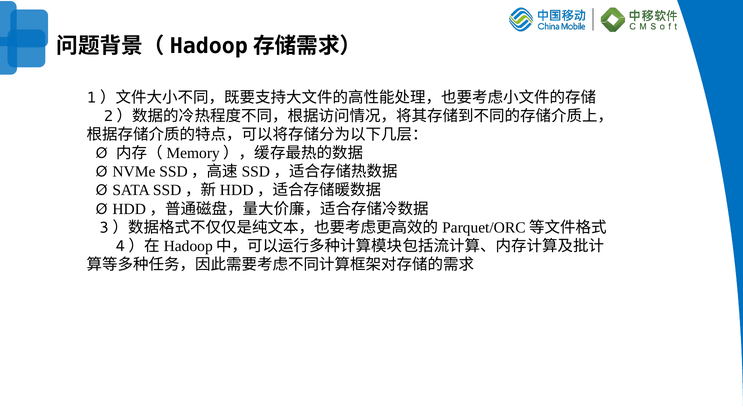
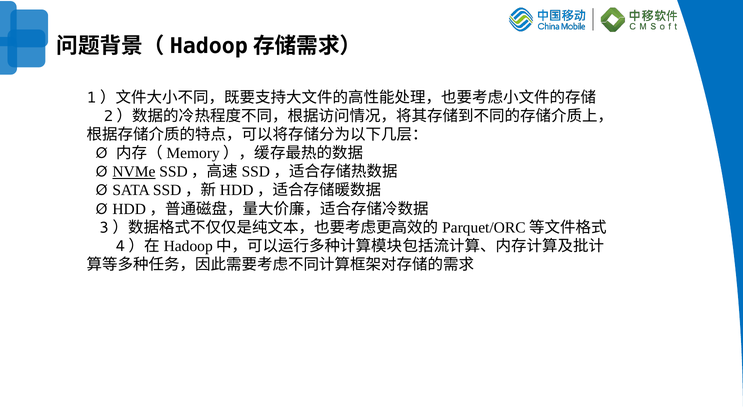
NVMe underline: none -> present
